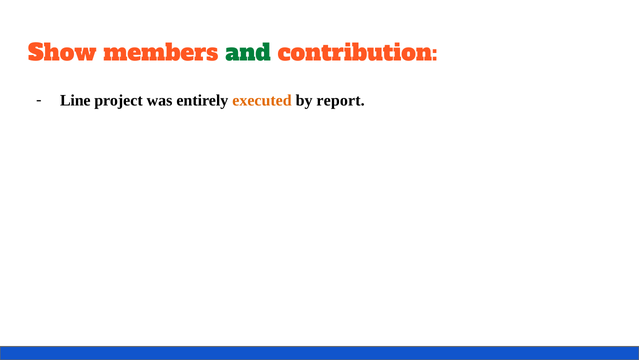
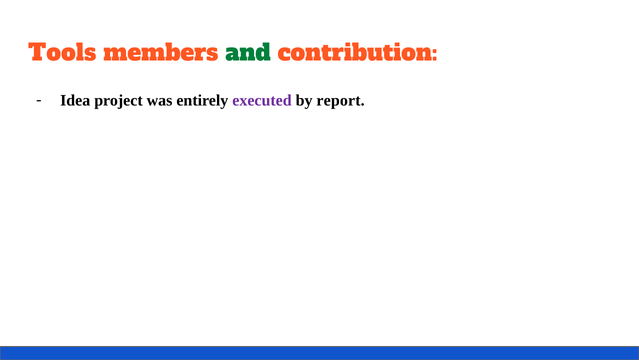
Show: Show -> Tools
Line: Line -> Idea
executed colour: orange -> purple
